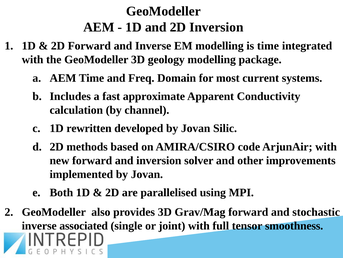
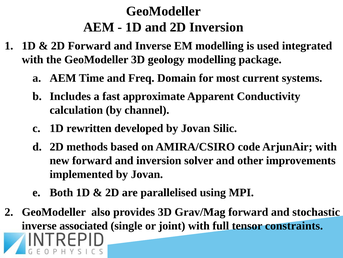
is time: time -> used
smoothness: smoothness -> constraints
